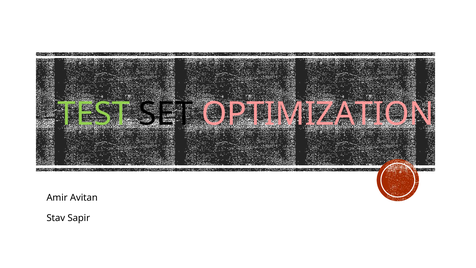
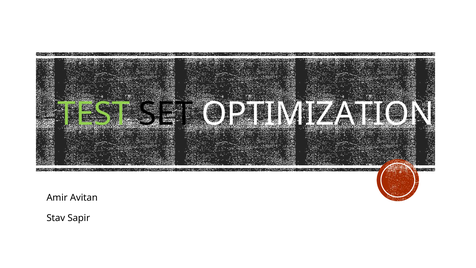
OPTIMIZATION colour: pink -> white
